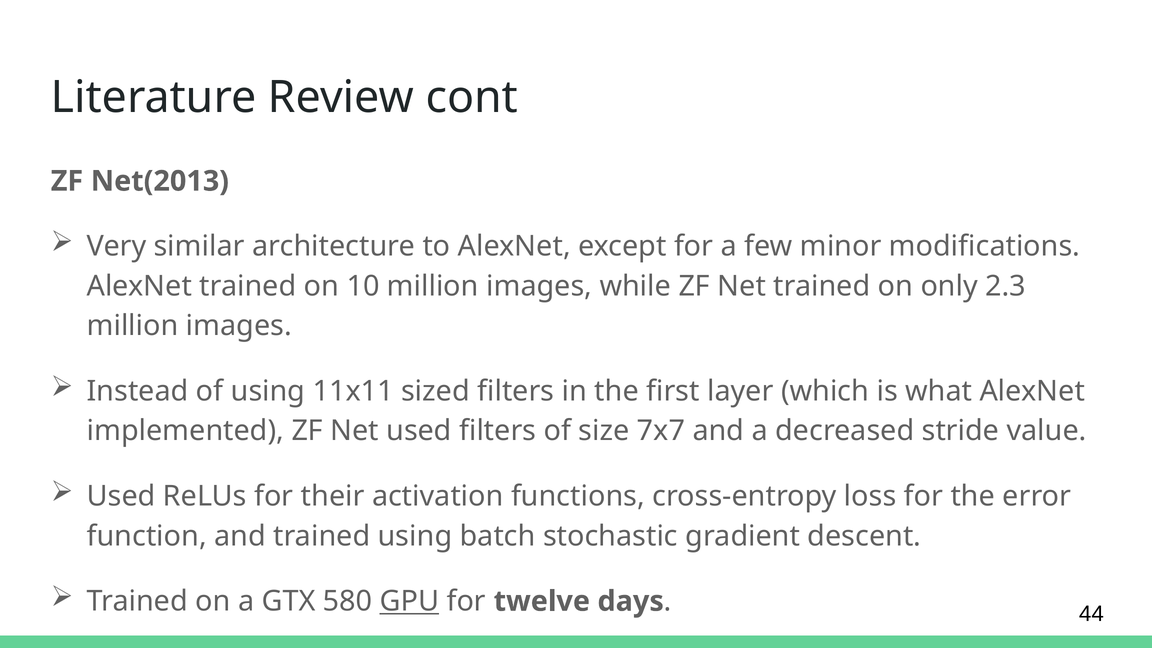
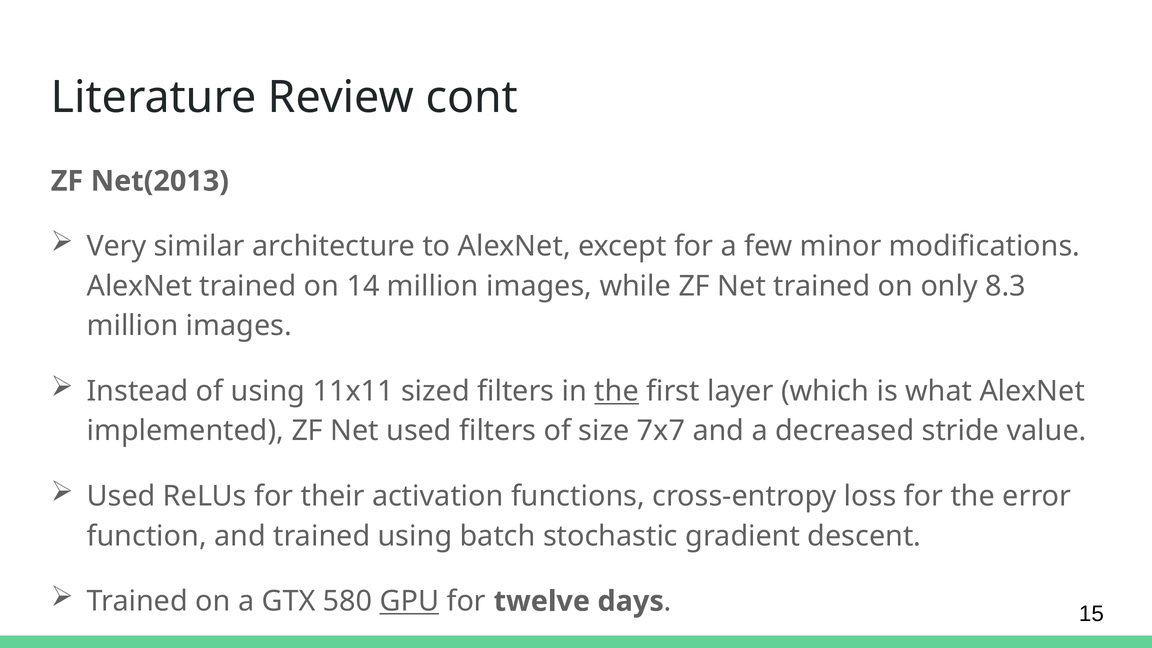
10: 10 -> 14
2.3: 2.3 -> 8.3
the at (617, 391) underline: none -> present
44: 44 -> 15
